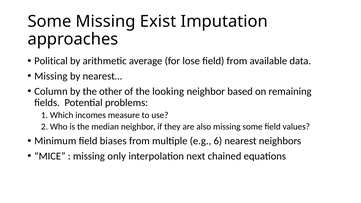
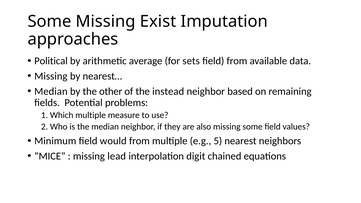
lose: lose -> sets
Column at (51, 91): Column -> Median
looking: looking -> instead
Which incomes: incomes -> multiple
biases: biases -> would
6: 6 -> 5
only: only -> lead
next: next -> digit
